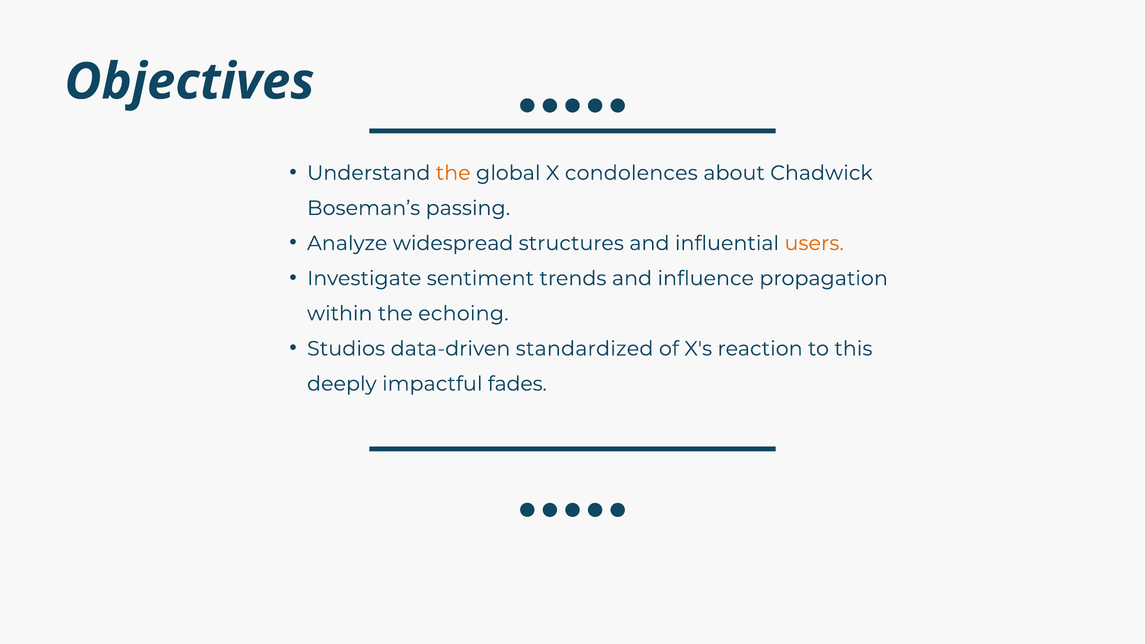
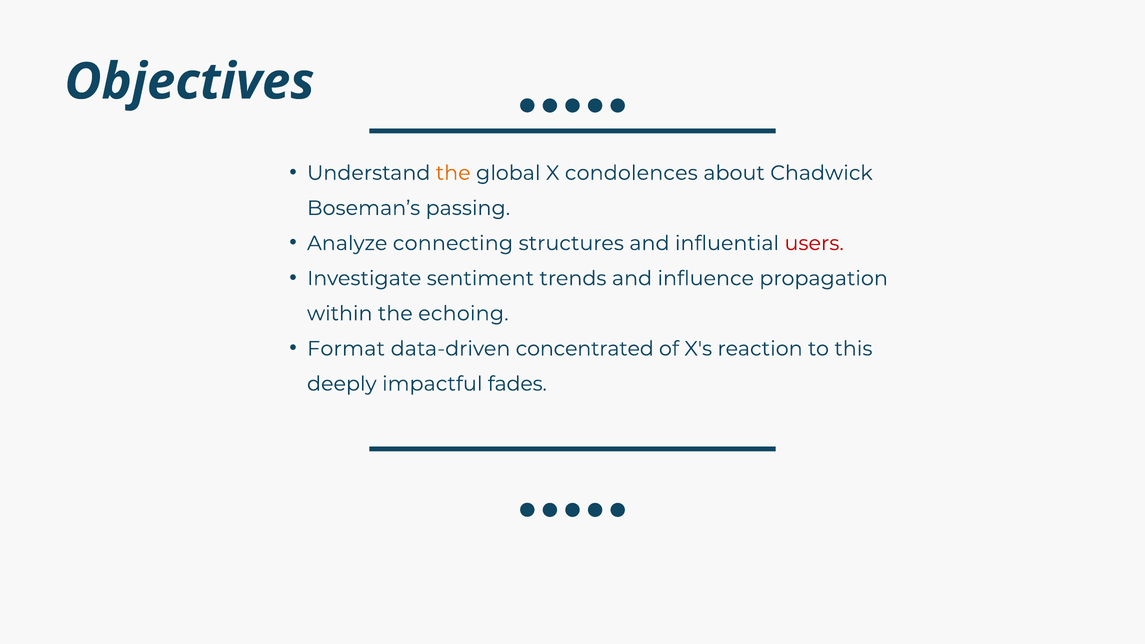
widespread: widespread -> connecting
users colour: orange -> red
Studios: Studios -> Format
standardized: standardized -> concentrated
